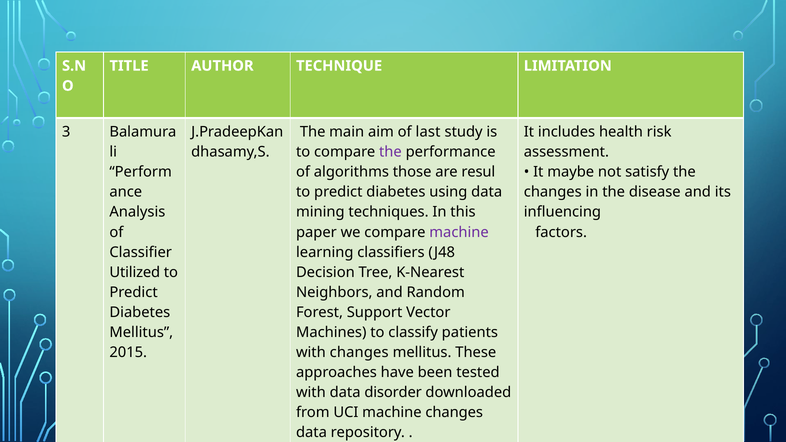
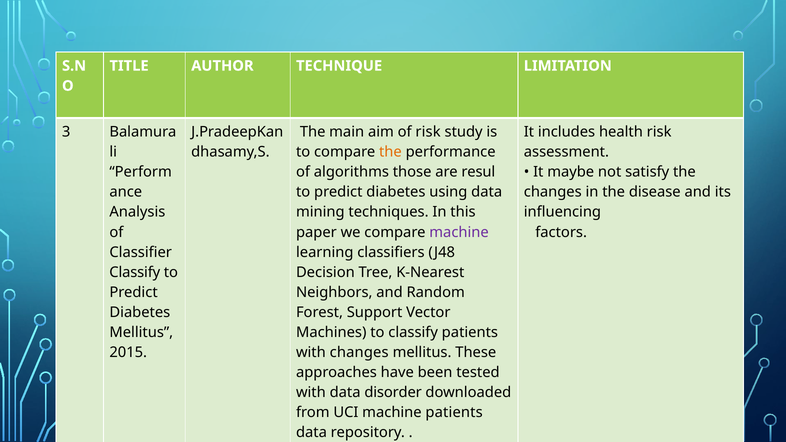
of last: last -> risk
the at (390, 152) colour: purple -> orange
Utilized at (135, 272): Utilized -> Classify
machine changes: changes -> patients
